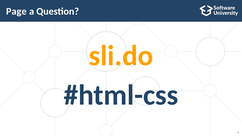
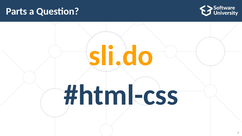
Page: Page -> Parts
